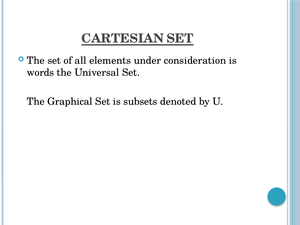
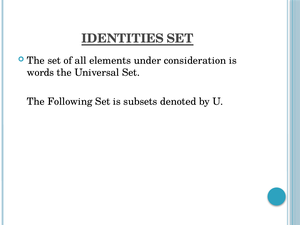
CARTESIAN: CARTESIAN -> IDENTITIES
Graphical: Graphical -> Following
